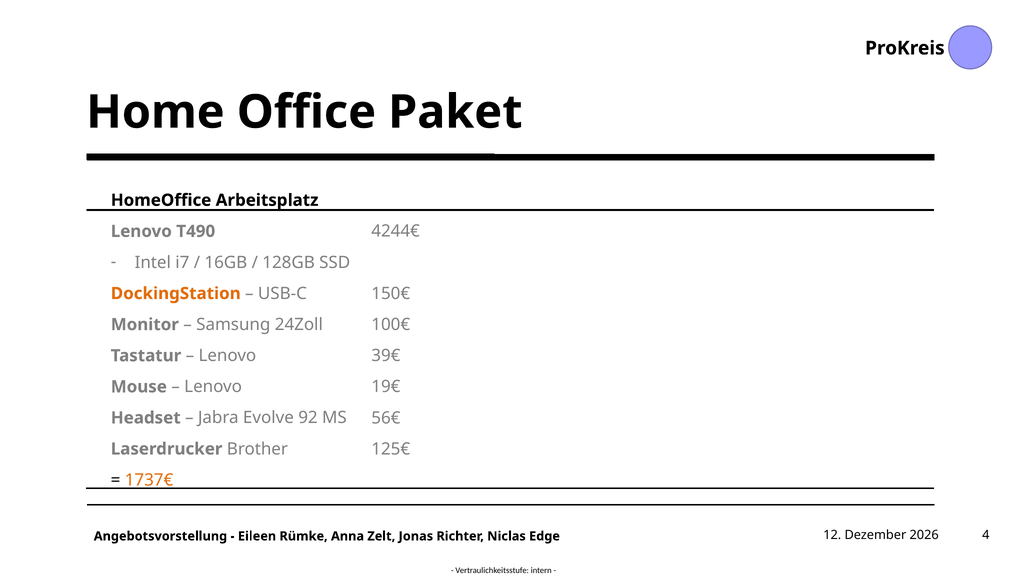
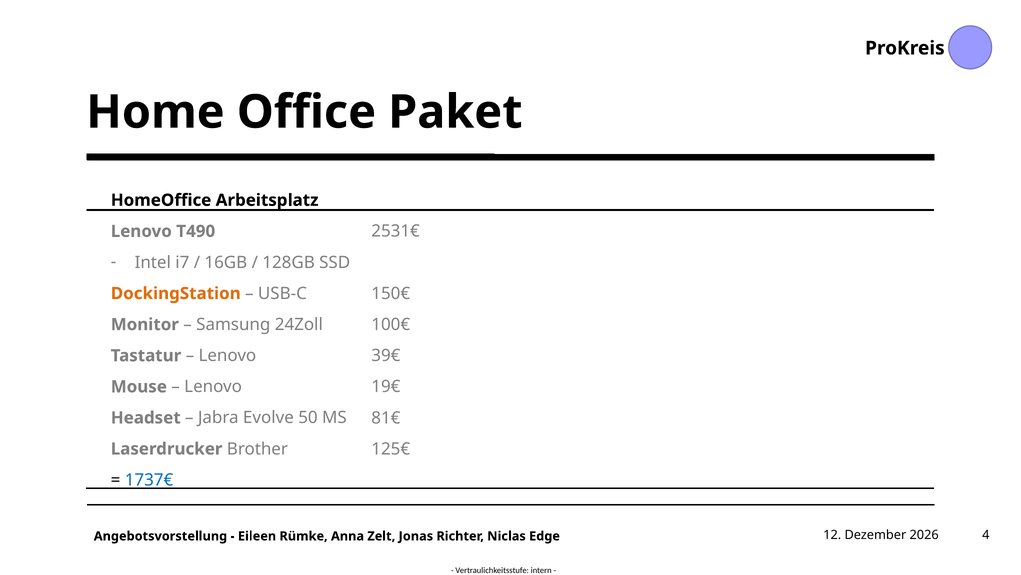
4244€: 4244€ -> 2531€
56€: 56€ -> 81€
92: 92 -> 50
1737€ colour: orange -> blue
